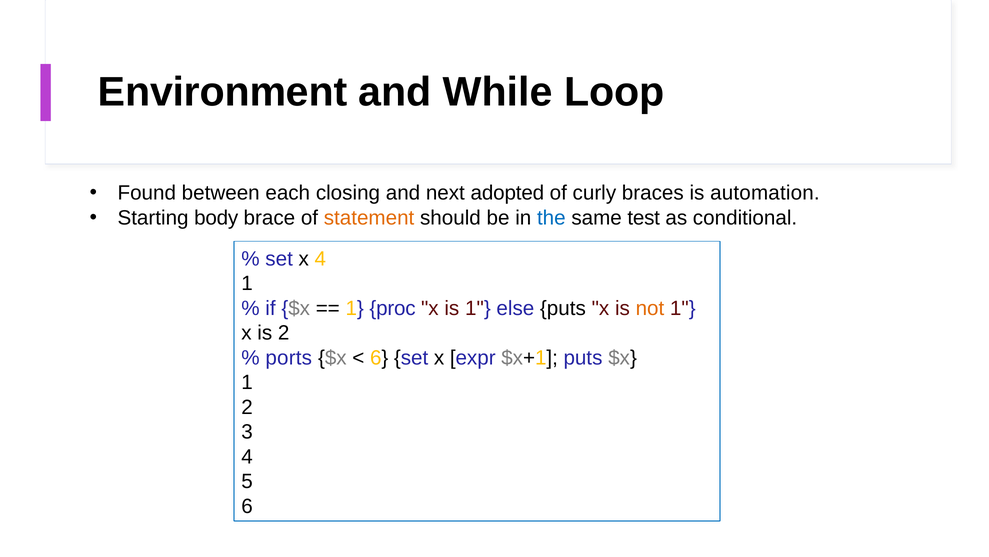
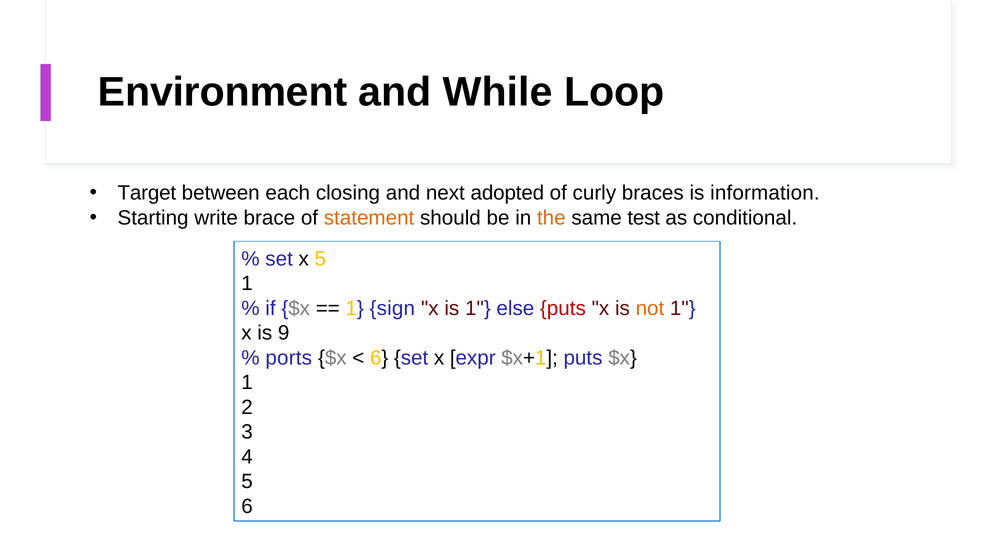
Found: Found -> Target
automation: automation -> information
body: body -> write
the colour: blue -> orange
x 4: 4 -> 5
proc: proc -> sign
puts at (563, 308) colour: black -> red
is 2: 2 -> 9
